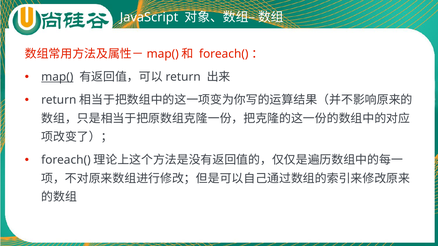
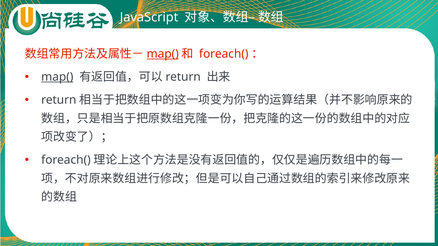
map( at (163, 54) underline: none -> present
